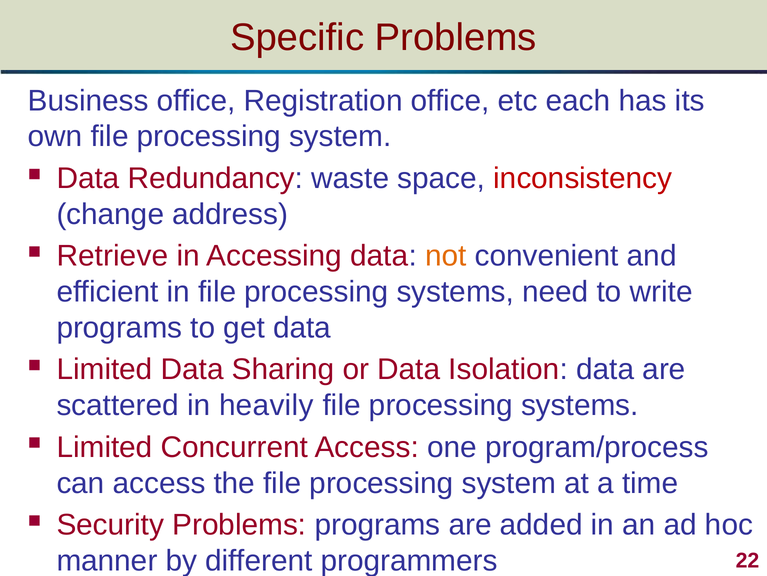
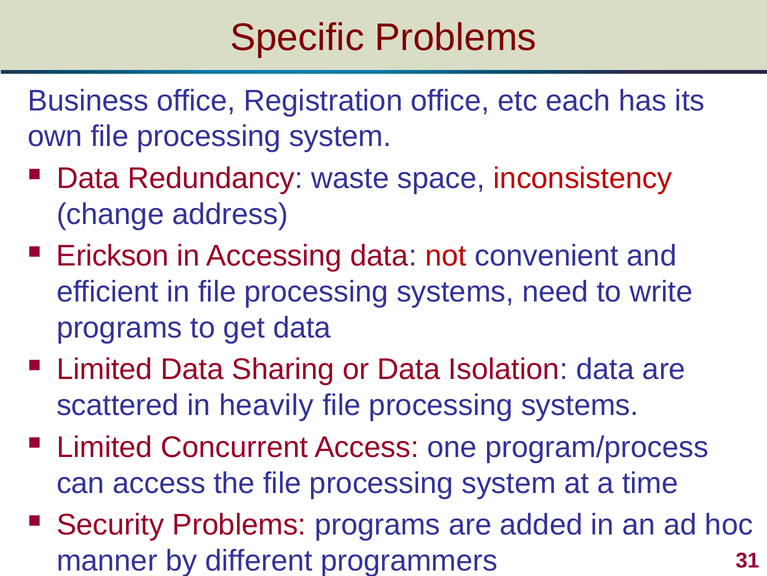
Retrieve: Retrieve -> Erickson
not colour: orange -> red
22: 22 -> 31
